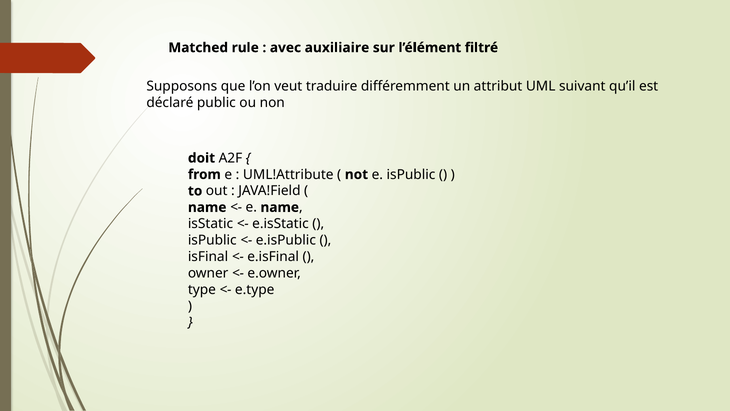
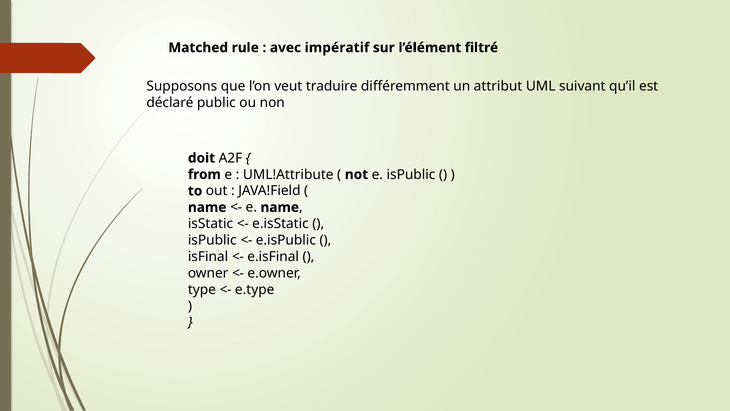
auxiliaire: auxiliaire -> impératif
